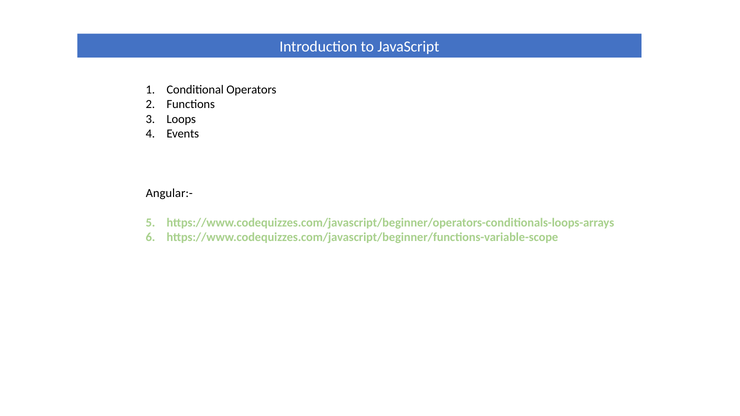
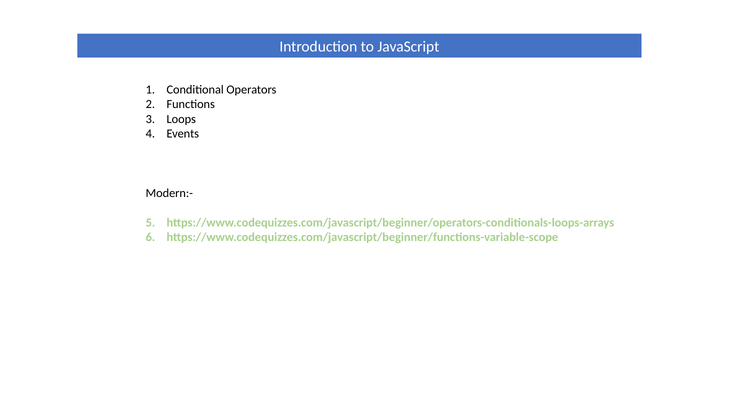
Angular:-: Angular:- -> Modern:-
